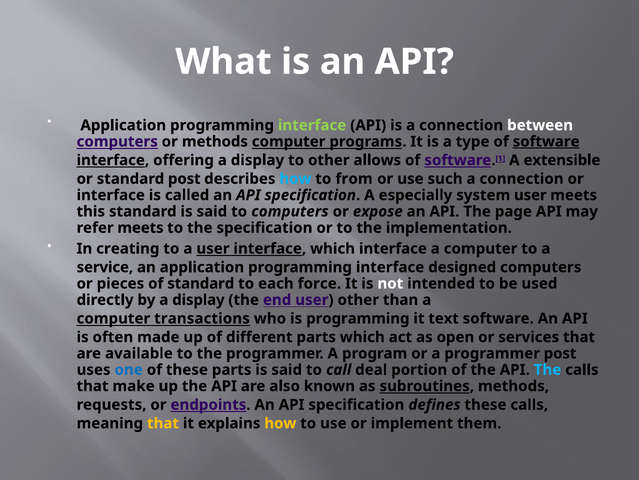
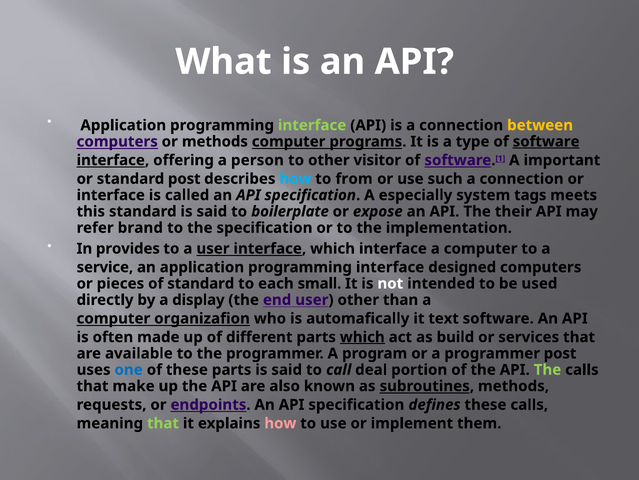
between colour: white -> yellow
offering a display: display -> person
allows: allows -> visitor
extensible: extensible -> important
system user: user -> tags
to computers: computers -> boilerplate
page: page -> their
refer meets: meets -> brand
creating: creating -> provides
force: force -> small
transactions: transactions -> organizafion
is programming: programming -> automafically
which at (362, 337) underline: none -> present
open: open -> build
The at (547, 369) colour: light blue -> light green
that at (163, 423) colour: yellow -> light green
how at (280, 423) colour: yellow -> pink
